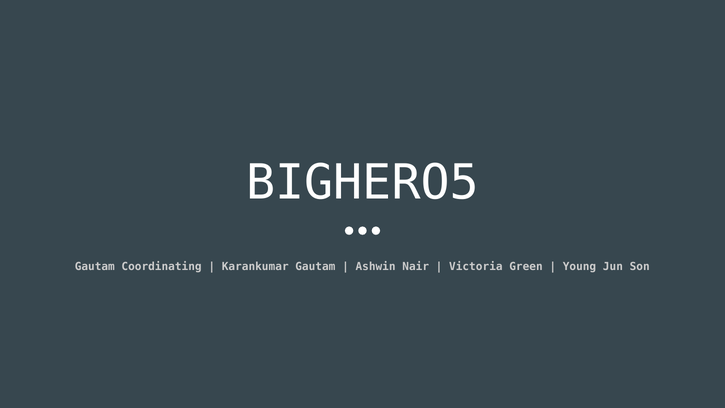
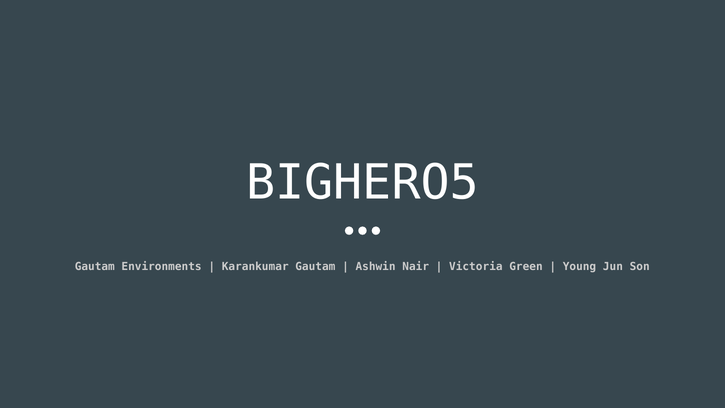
Coordinating: Coordinating -> Environments
